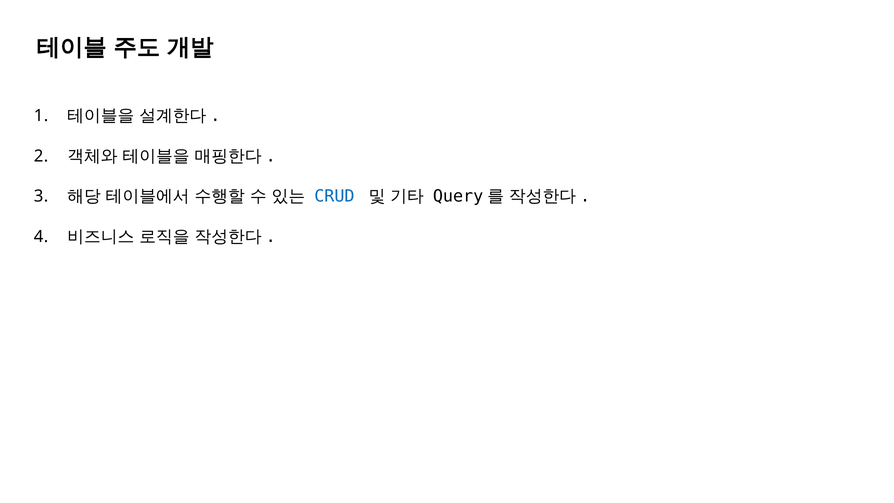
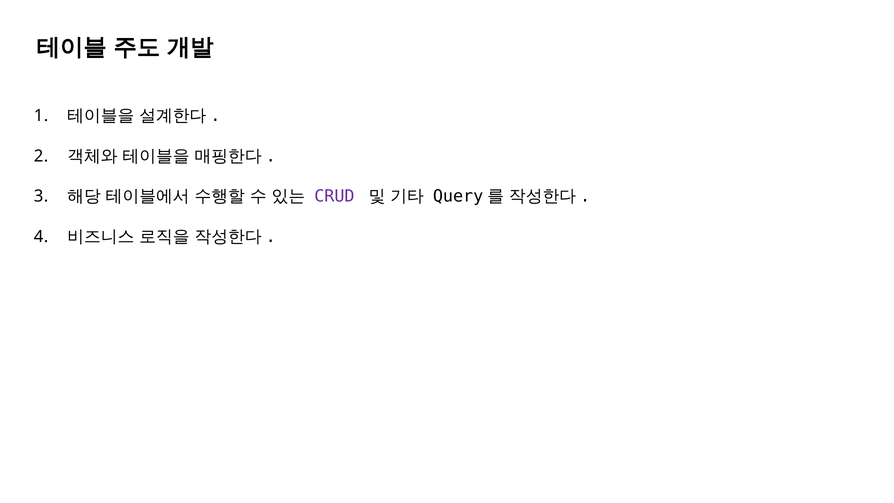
CRUD colour: blue -> purple
